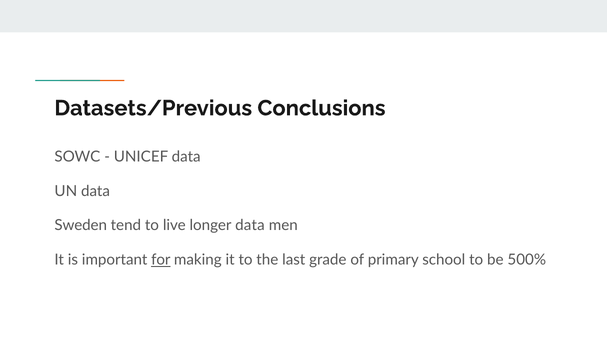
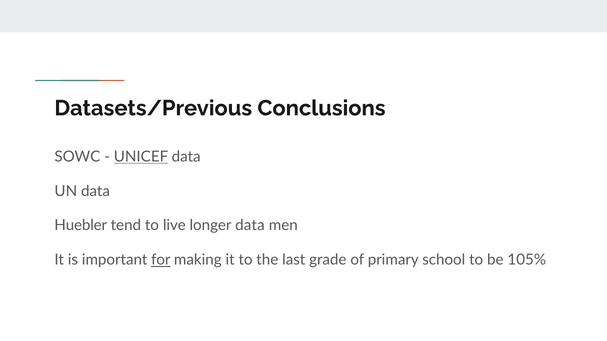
UNICEF underline: none -> present
Sweden: Sweden -> Huebler
500%: 500% -> 105%
